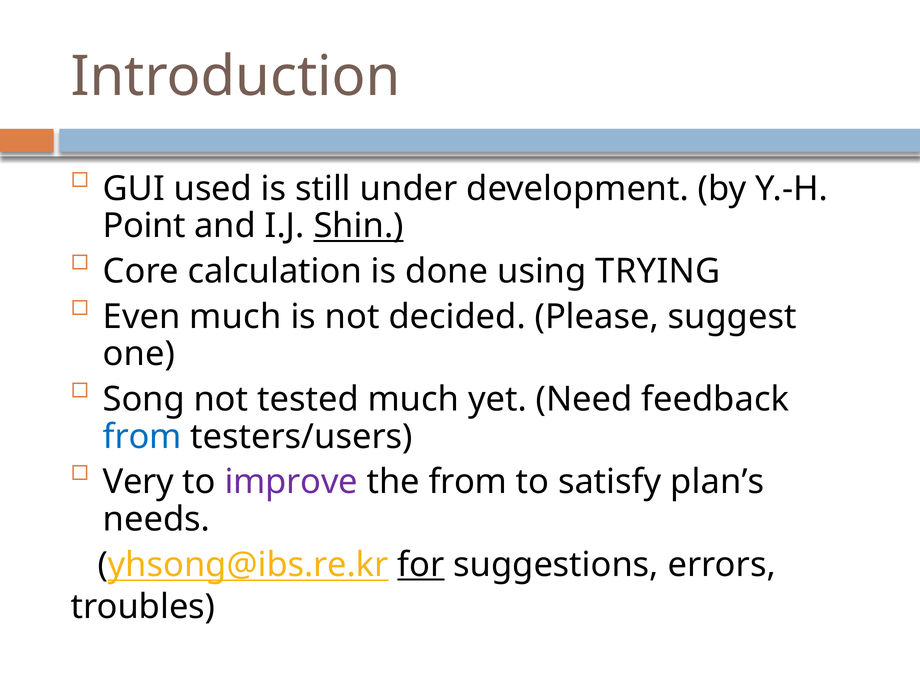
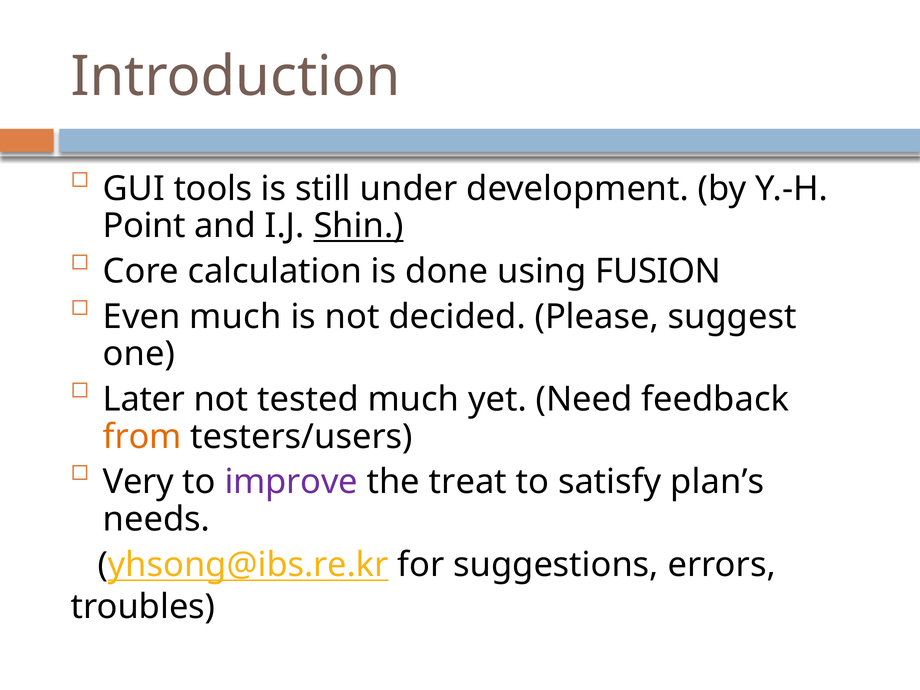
used: used -> tools
TRYING: TRYING -> FUSION
Song: Song -> Later
from at (142, 437) colour: blue -> orange
the from: from -> treat
for underline: present -> none
